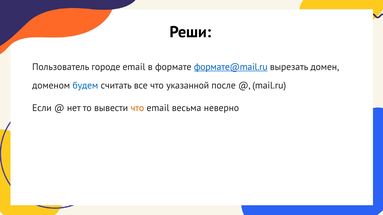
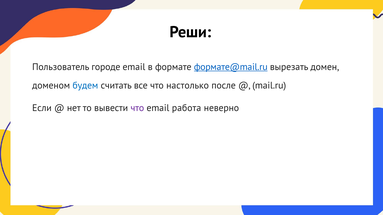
указанной: указанной -> настолько
что at (137, 108) colour: orange -> purple
весьма: весьма -> работа
